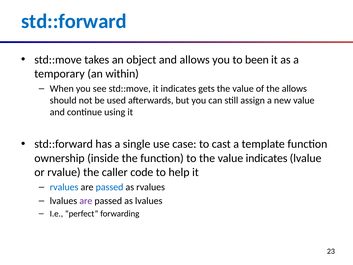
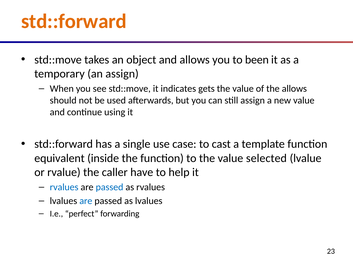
std::forward at (74, 21) colour: blue -> orange
an within: within -> assign
ownership: ownership -> equivalent
value indicates: indicates -> selected
code: code -> have
are at (86, 201) colour: purple -> blue
